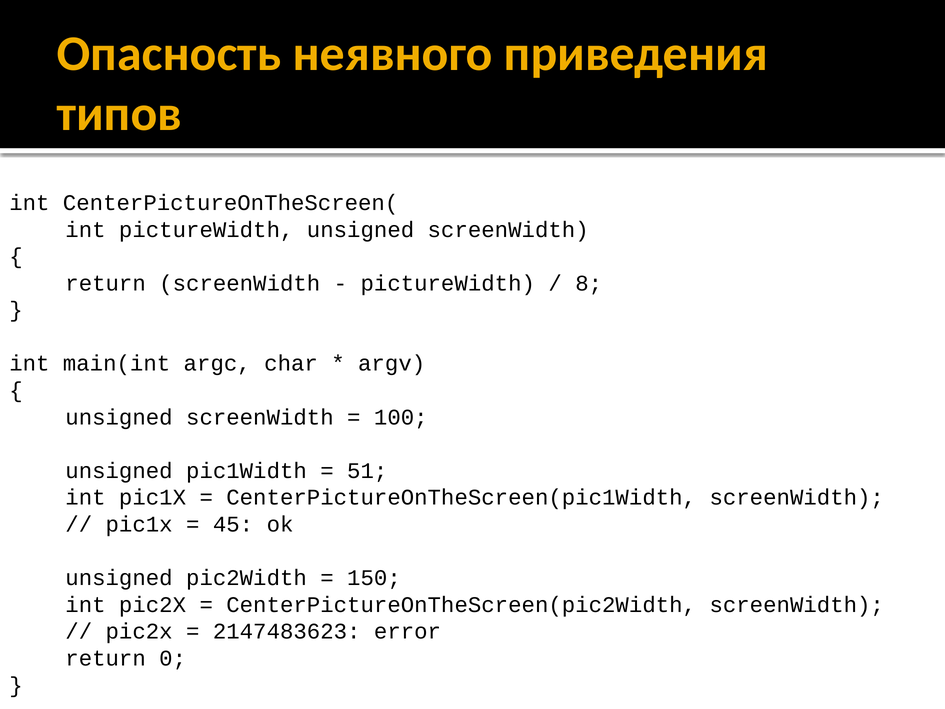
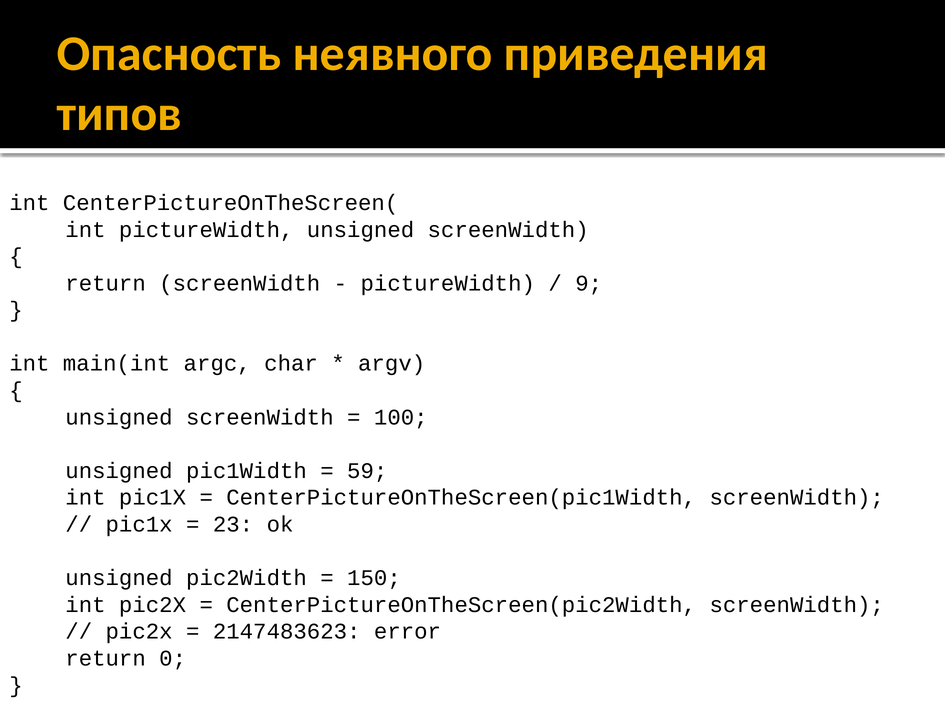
8: 8 -> 9
51: 51 -> 59
45: 45 -> 23
